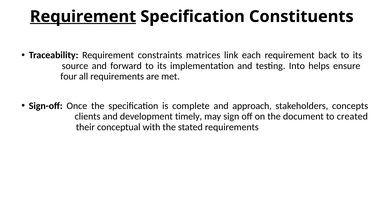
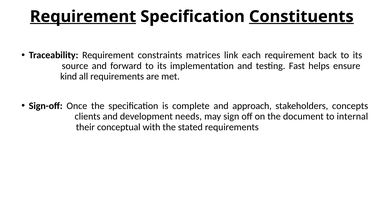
Constituents underline: none -> present
Into: Into -> Fast
four: four -> kind
timely: timely -> needs
created: created -> internal
